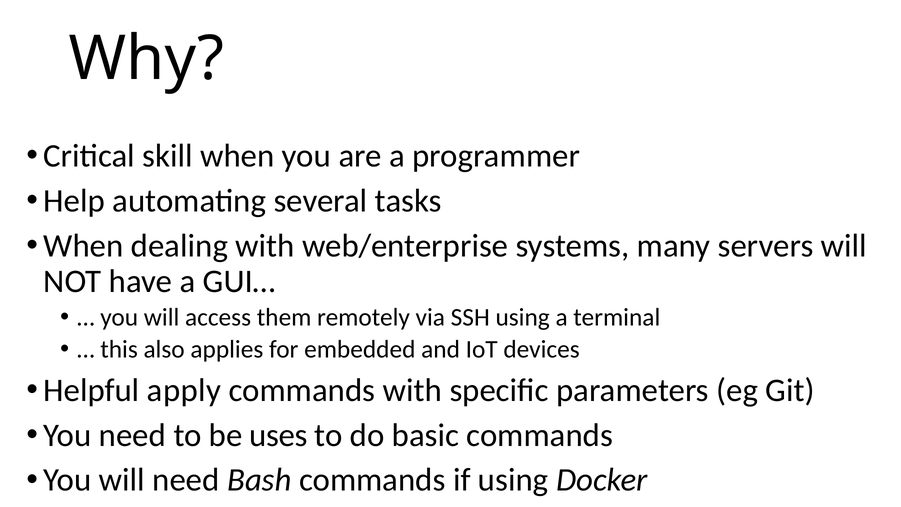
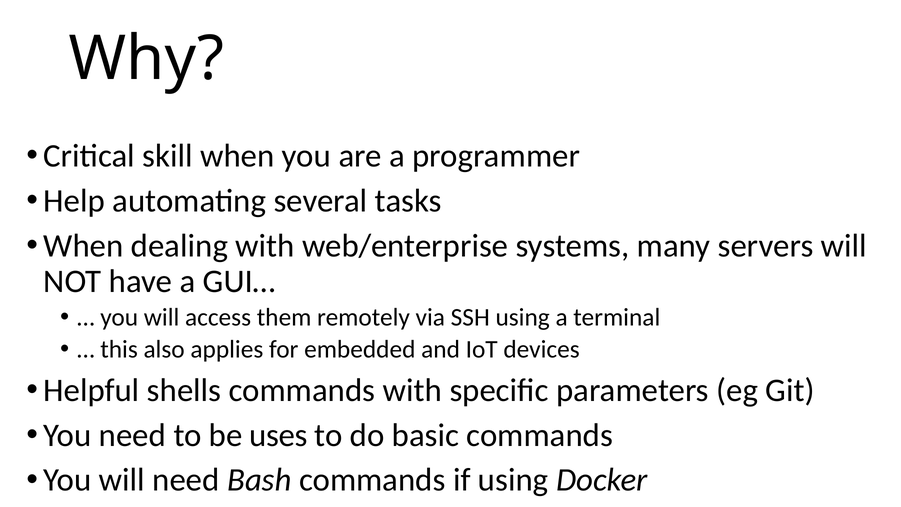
apply: apply -> shells
